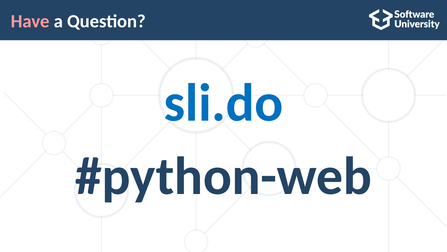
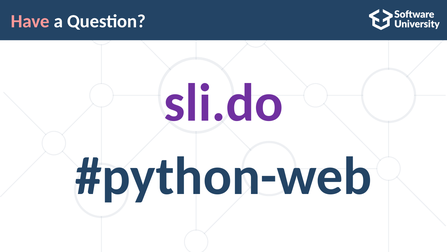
sli.do colour: blue -> purple
